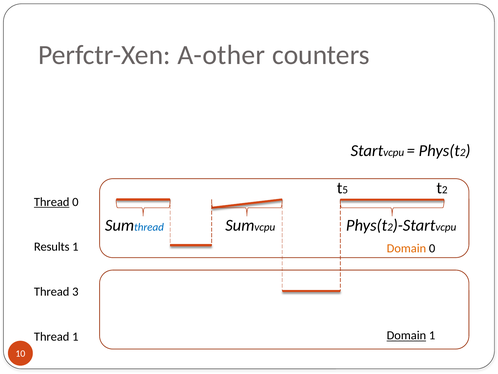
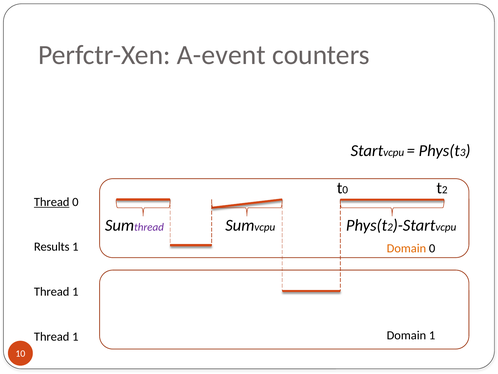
A-other: A-other -> A-event
2 at (463, 152): 2 -> 3
5 at (345, 190): 5 -> 0
thread at (149, 227) colour: blue -> purple
3 at (75, 291): 3 -> 1
Domain at (406, 335) underline: present -> none
